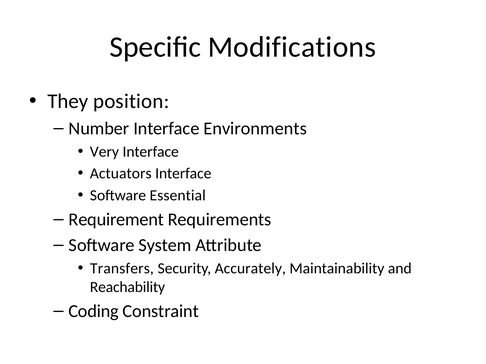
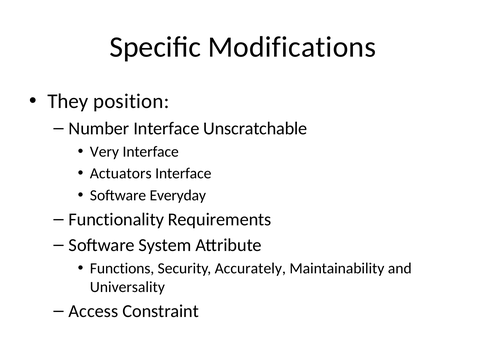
Environments: Environments -> Unscratchable
Essential: Essential -> Everyday
Requirement: Requirement -> Functionality
Transfers: Transfers -> Functions
Reachability: Reachability -> Universality
Coding: Coding -> Access
